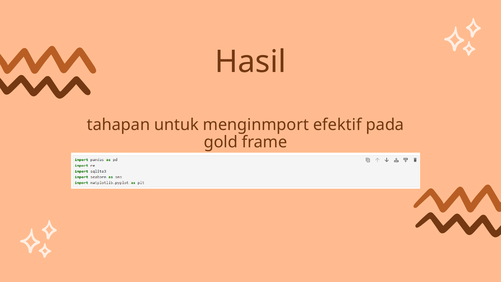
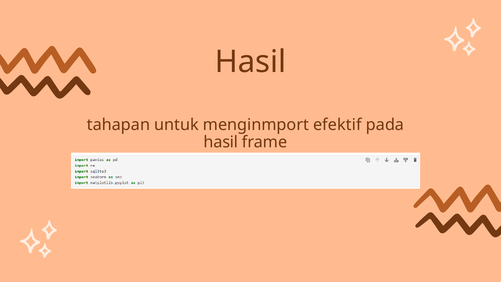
gold at (221, 142): gold -> hasil
